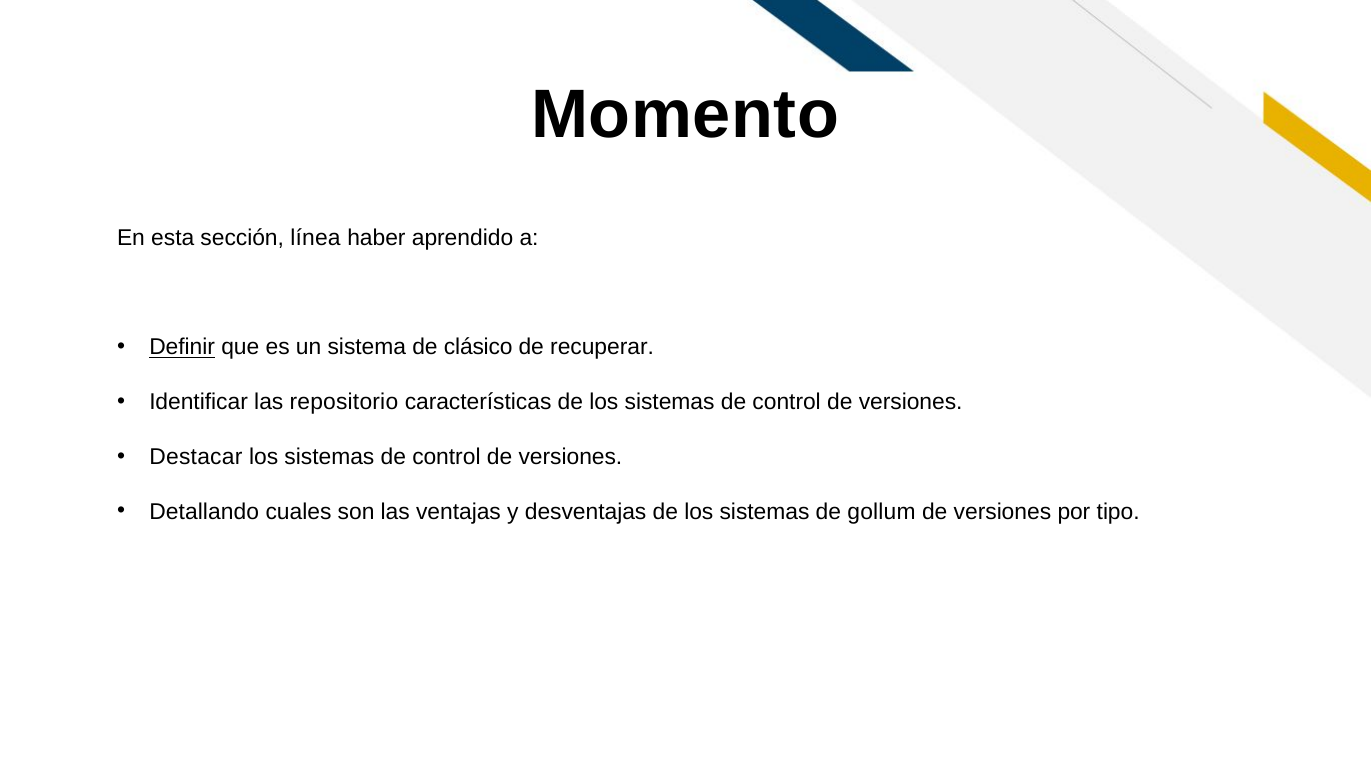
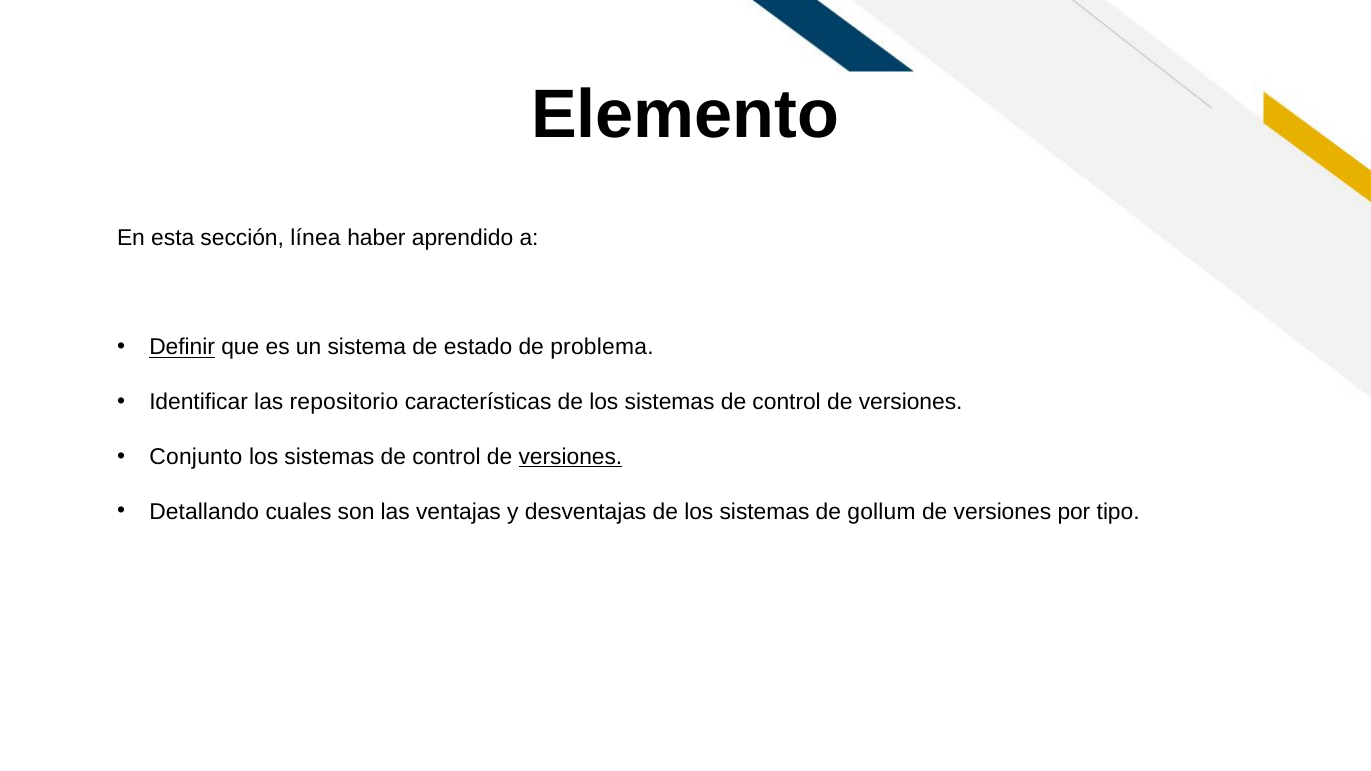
Momento: Momento -> Elemento
clásico: clásico -> estado
recuperar: recuperar -> problema
Destacar: Destacar -> Conjunto
versiones at (570, 457) underline: none -> present
